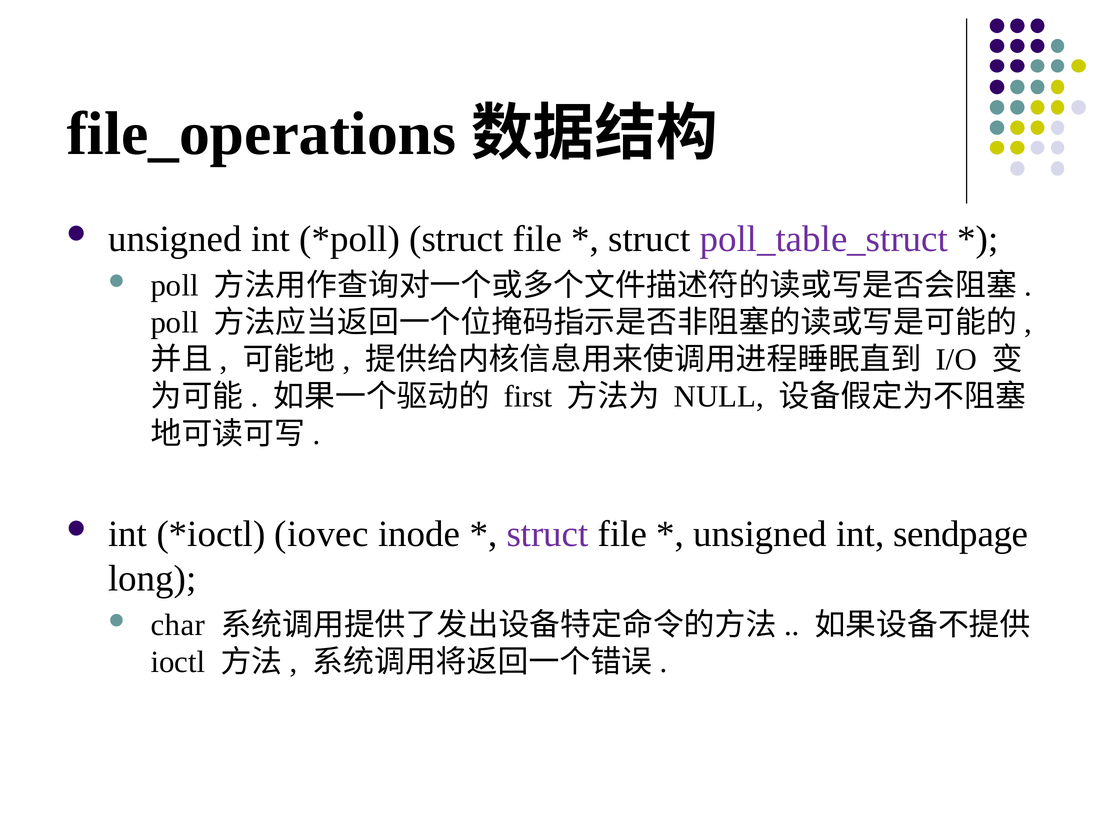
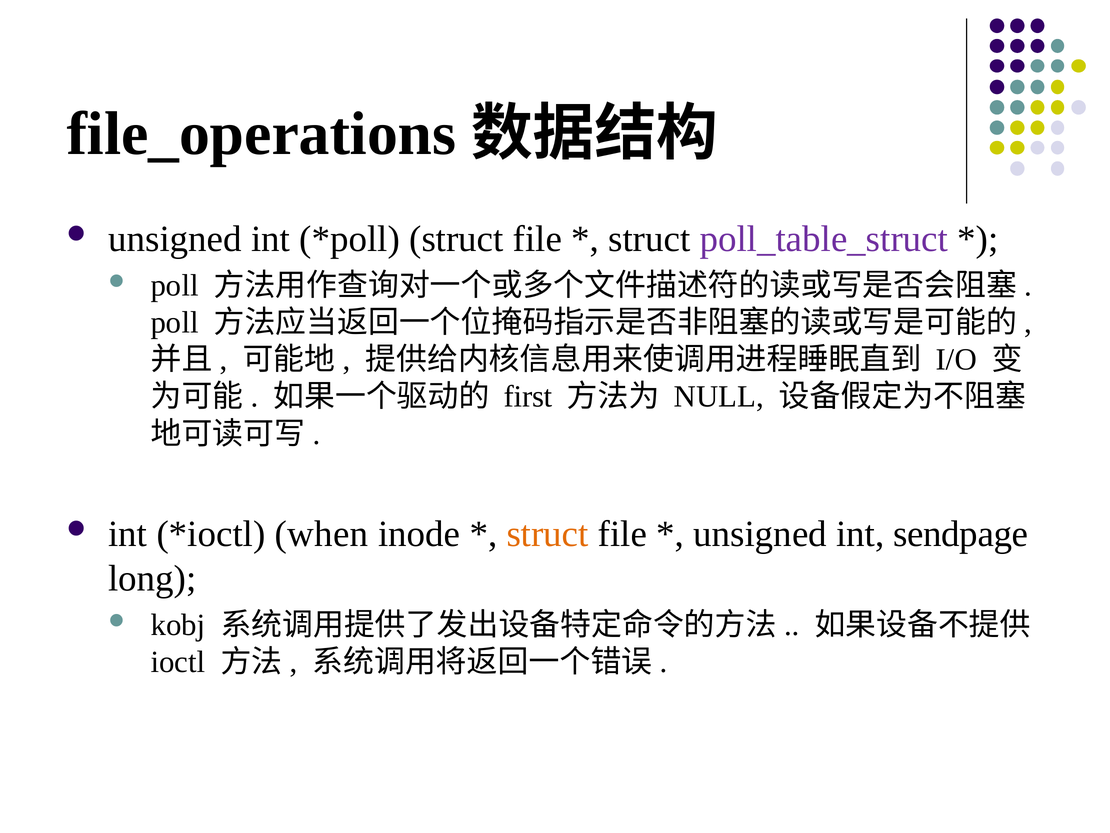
iovec: iovec -> when
struct at (548, 534) colour: purple -> orange
char: char -> kobj
